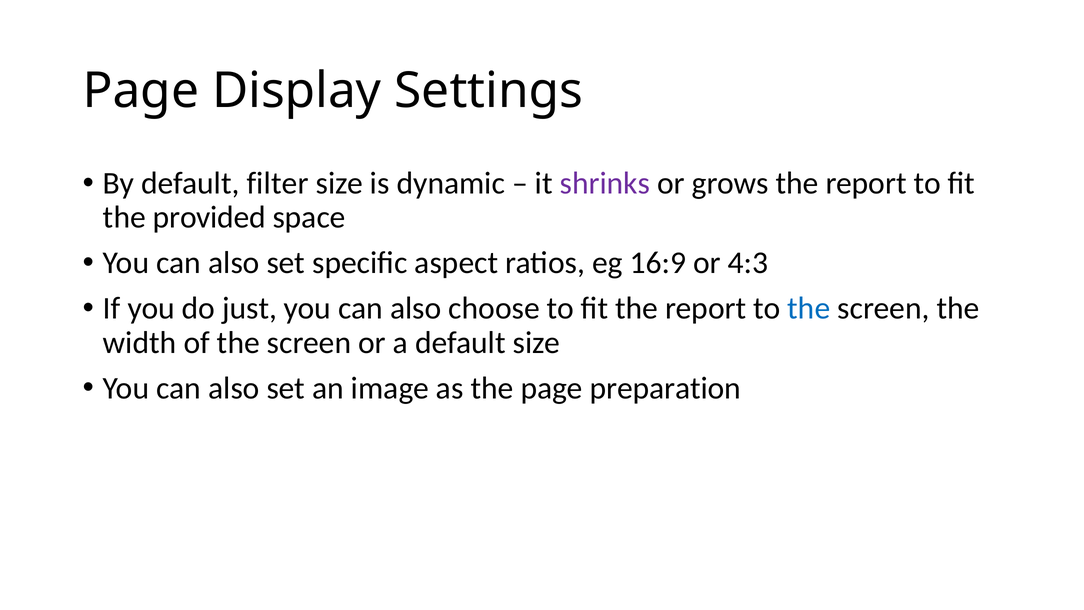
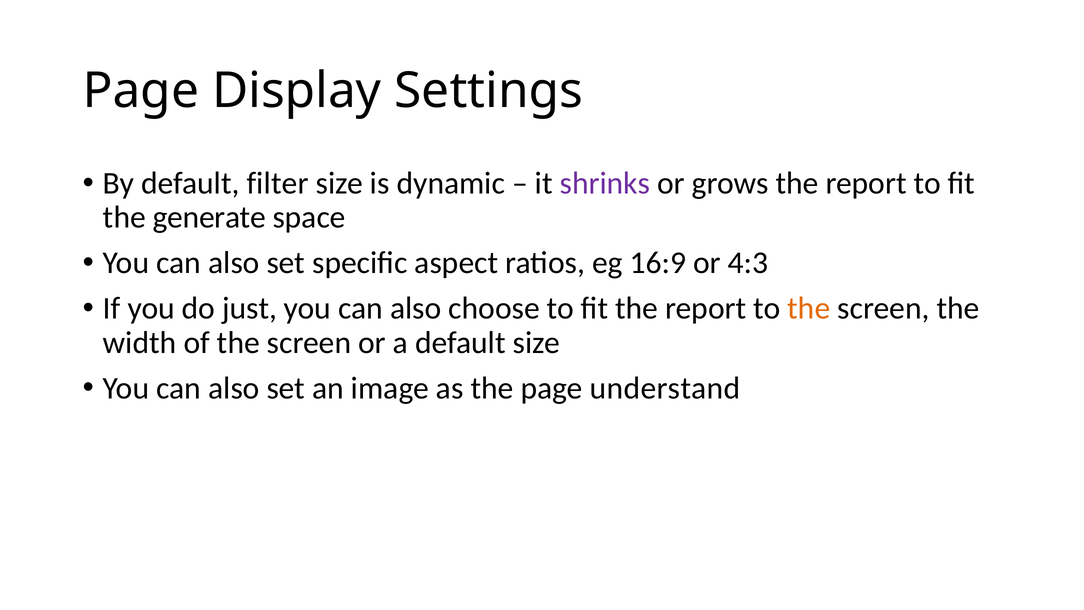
provided: provided -> generate
the at (809, 308) colour: blue -> orange
preparation: preparation -> understand
